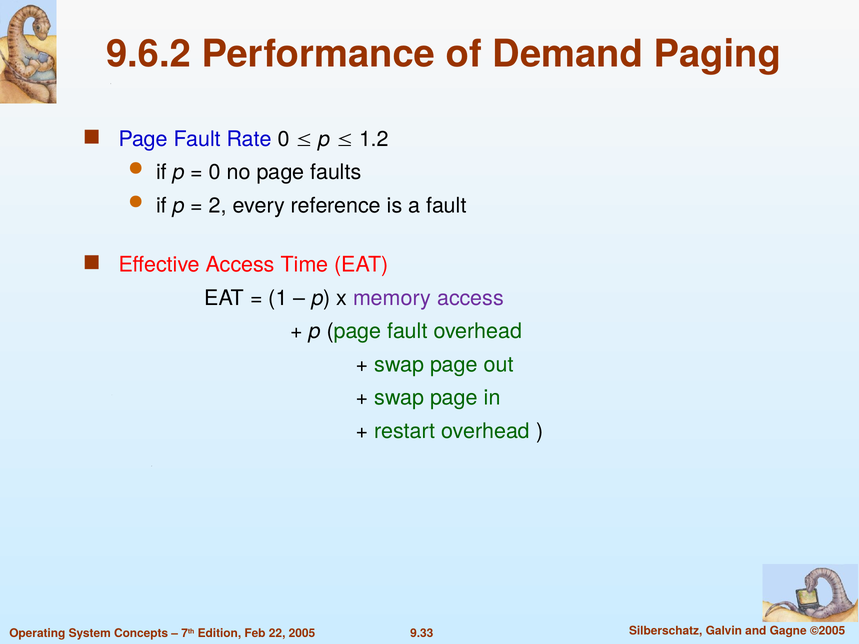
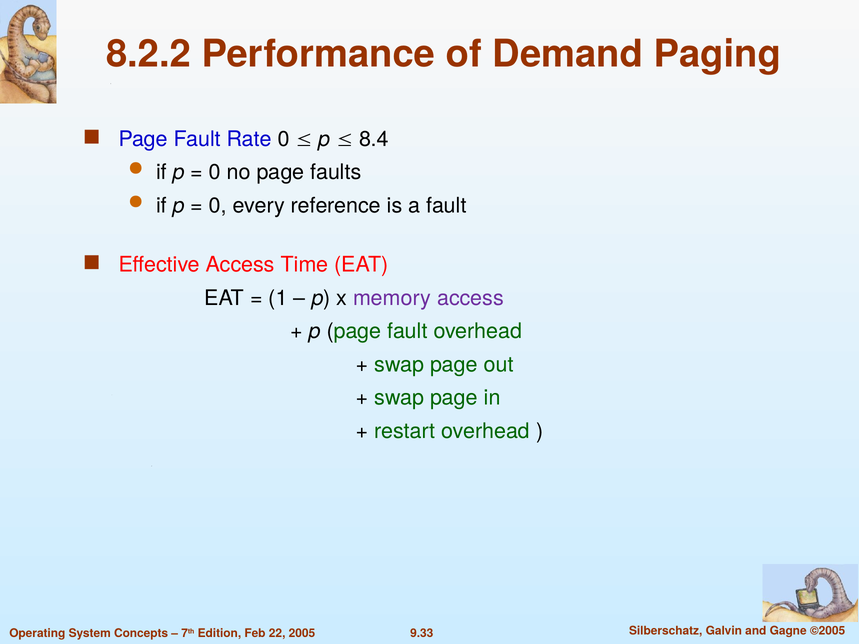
9.6.2: 9.6.2 -> 8.2.2
1.2: 1.2 -> 8.4
2 at (218, 206): 2 -> 0
